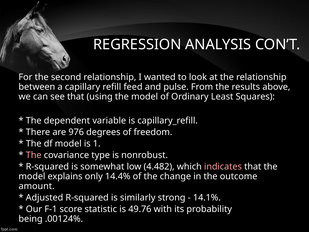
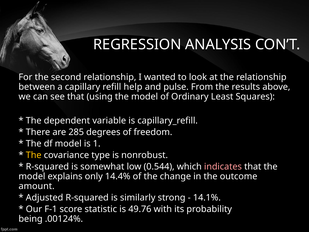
feed: feed -> help
976: 976 -> 285
The at (34, 155) colour: pink -> yellow
4.482: 4.482 -> 0.544
